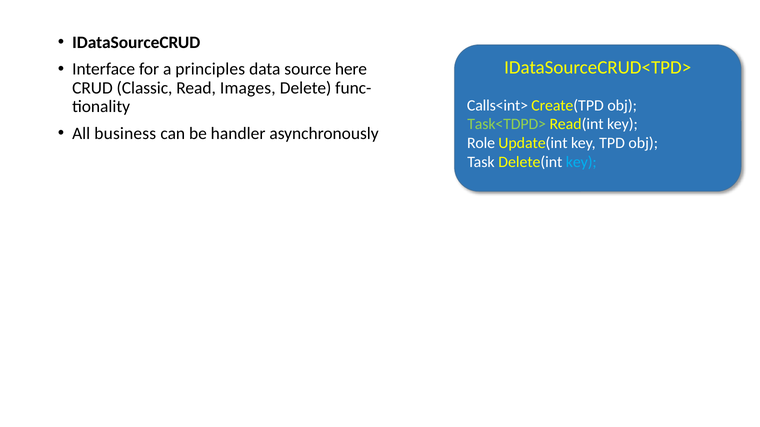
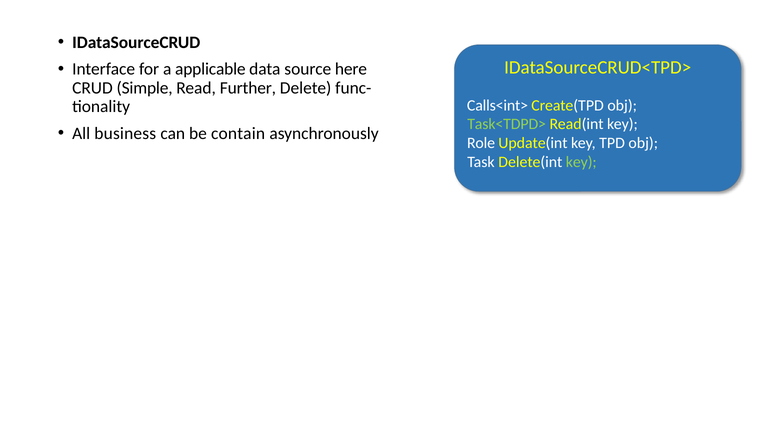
principles: principles -> applicable
Classic: Classic -> Simple
Images: Images -> Further
handler: handler -> contain
key at (581, 162) colour: light blue -> light green
